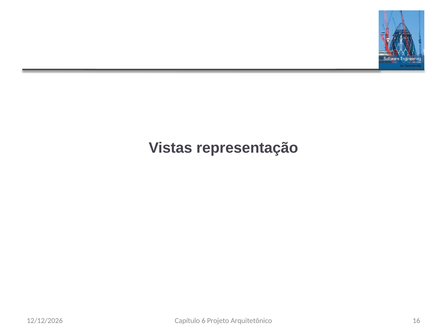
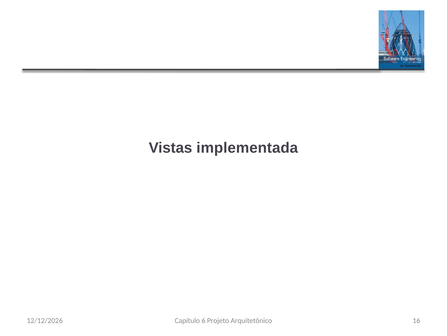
representação: representação -> implementada
